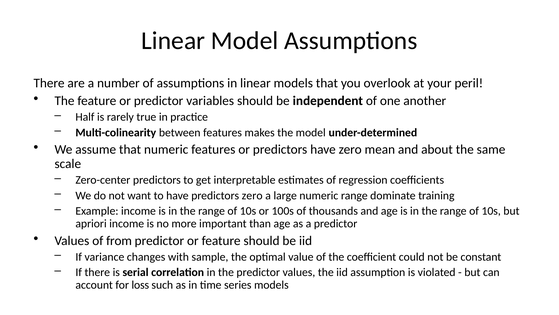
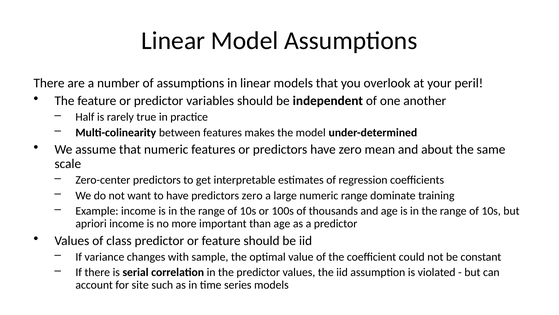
from: from -> class
loss: loss -> site
